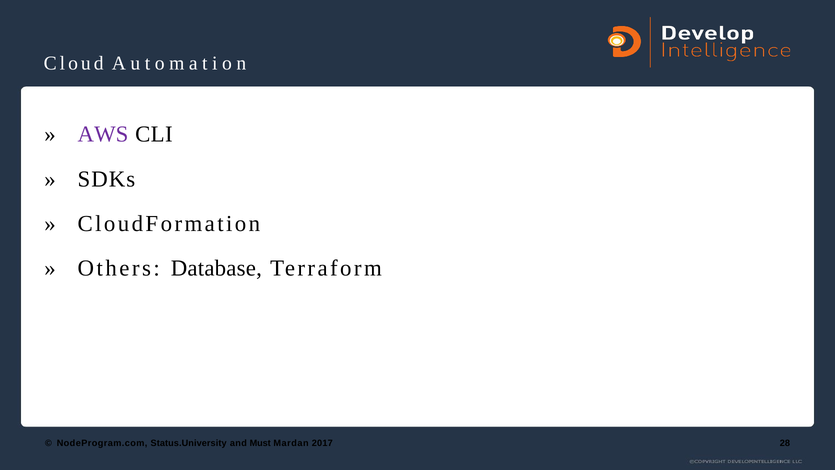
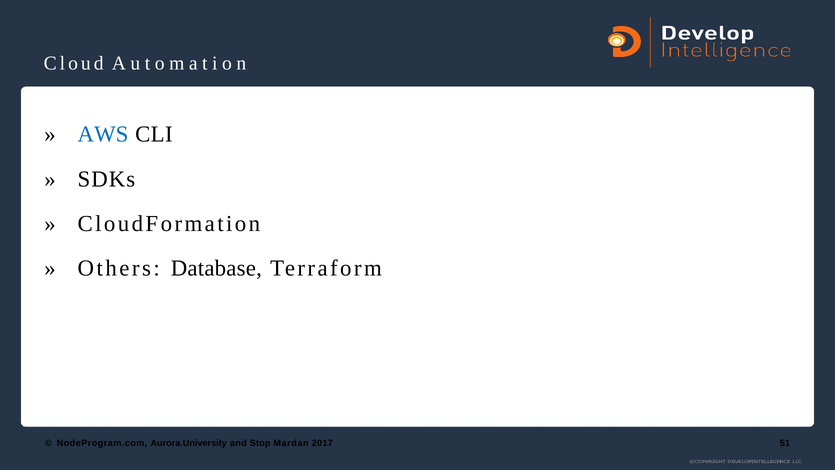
AWS colour: purple -> blue
Status.University: Status.University -> Aurora.University
Must: Must -> Stop
28: 28 -> 51
